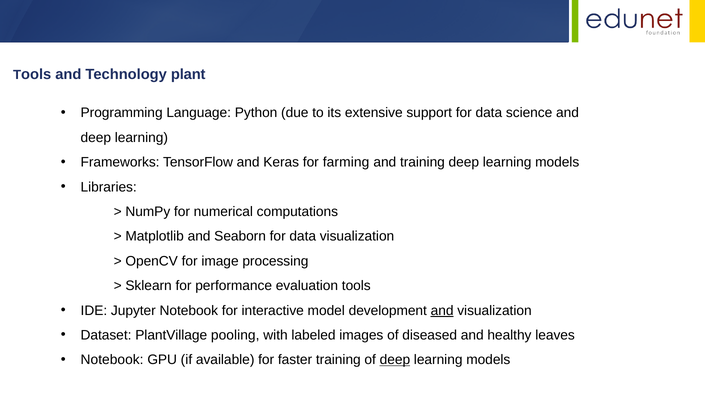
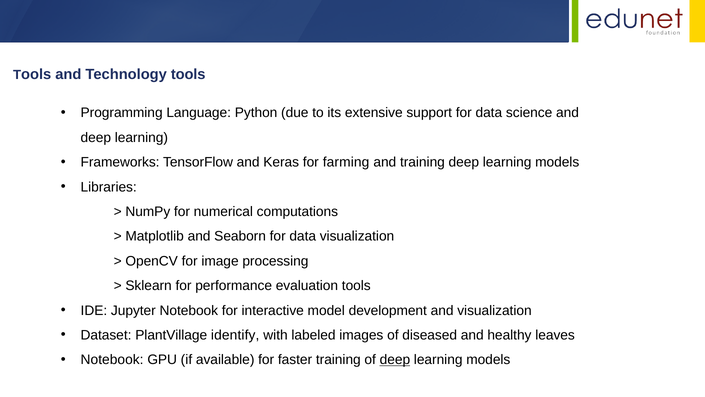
Technology plant: plant -> tools
and at (442, 310) underline: present -> none
pooling: pooling -> identify
